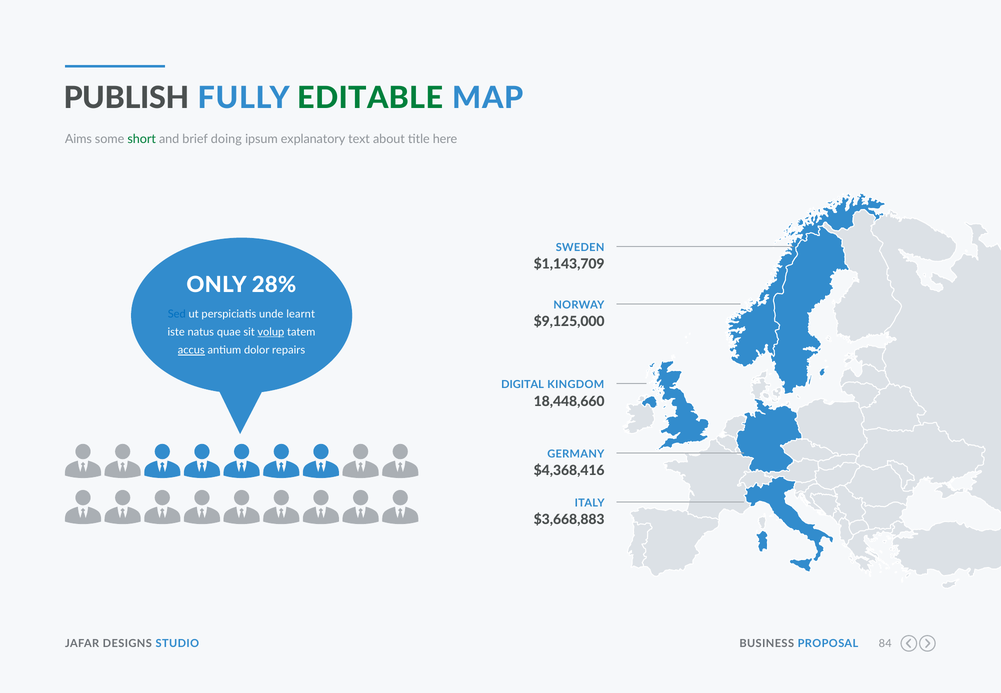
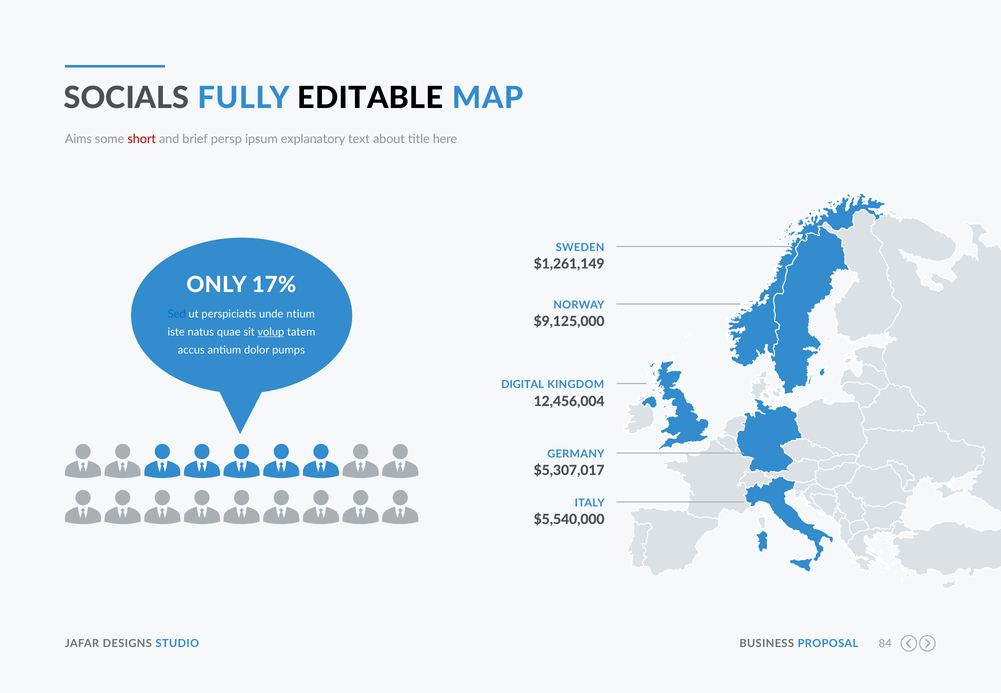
PUBLISH: PUBLISH -> SOCIALS
EDITABLE colour: green -> black
short colour: green -> red
doing: doing -> persp
$1,143,709: $1,143,709 -> $1,261,149
28%: 28% -> 17%
learnt: learnt -> ntium
accus underline: present -> none
repairs: repairs -> pumps
18,448,660: 18,448,660 -> 12,456,004
$4,368,416: $4,368,416 -> $5,307,017
$3,668,883: $3,668,883 -> $5,540,000
